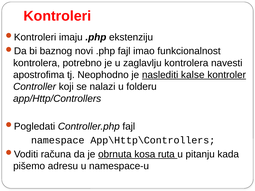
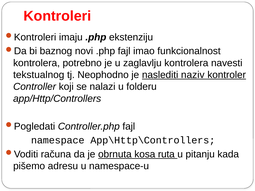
apostrofima: apostrofima -> tekstualnog
kalse: kalse -> naziv
